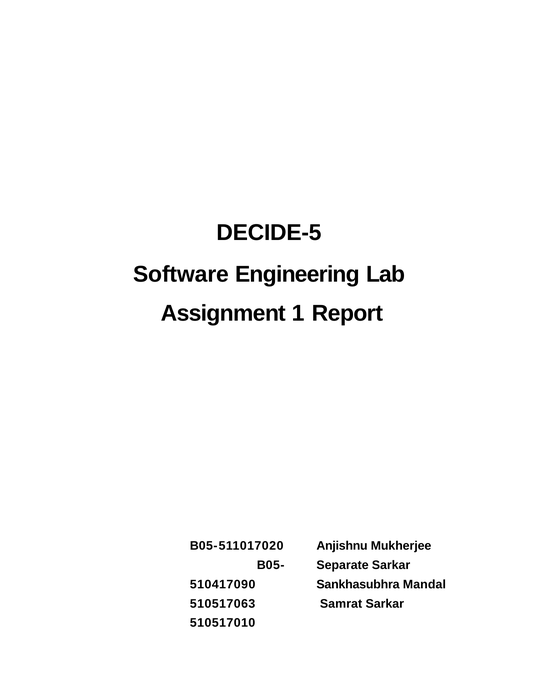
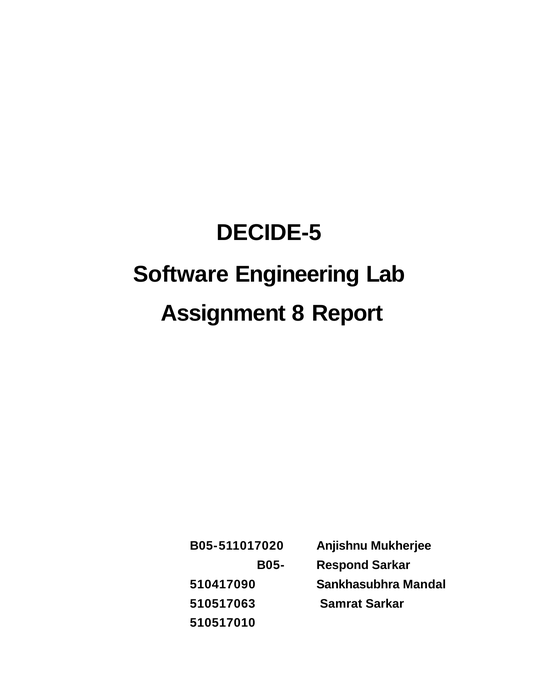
1: 1 -> 8
Separate: Separate -> Respond
